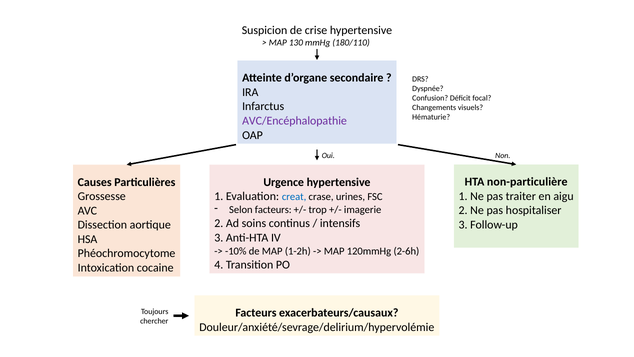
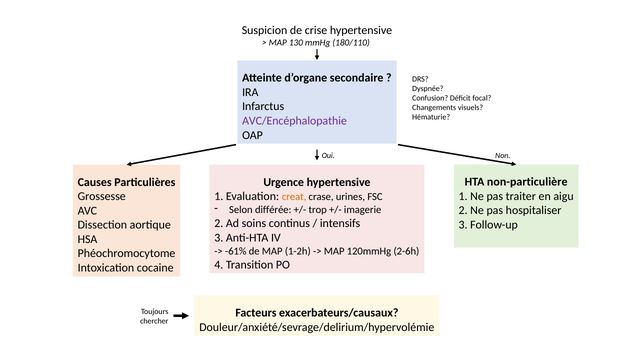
creat colour: blue -> orange
Selon facteurs: facteurs -> différée
-10%: -10% -> -61%
